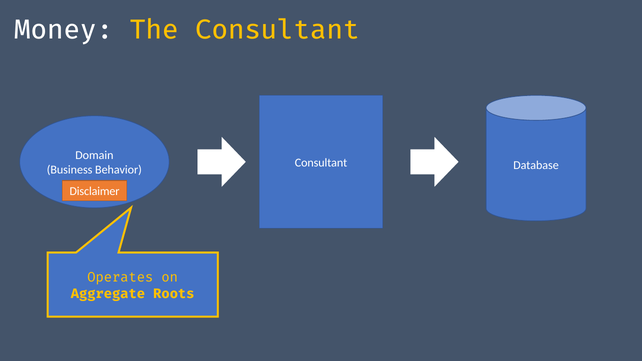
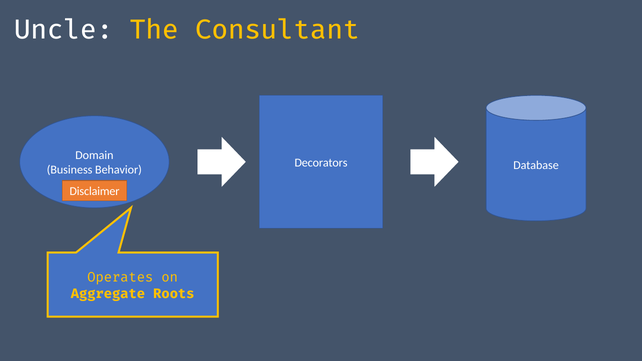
Money: Money -> Uncle
Consultant at (321, 163): Consultant -> Decorators
